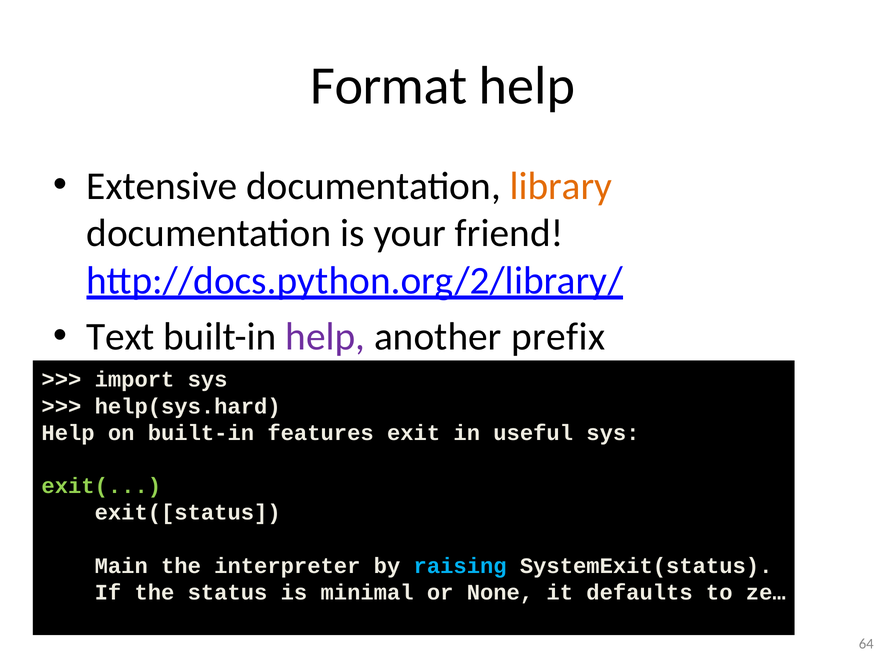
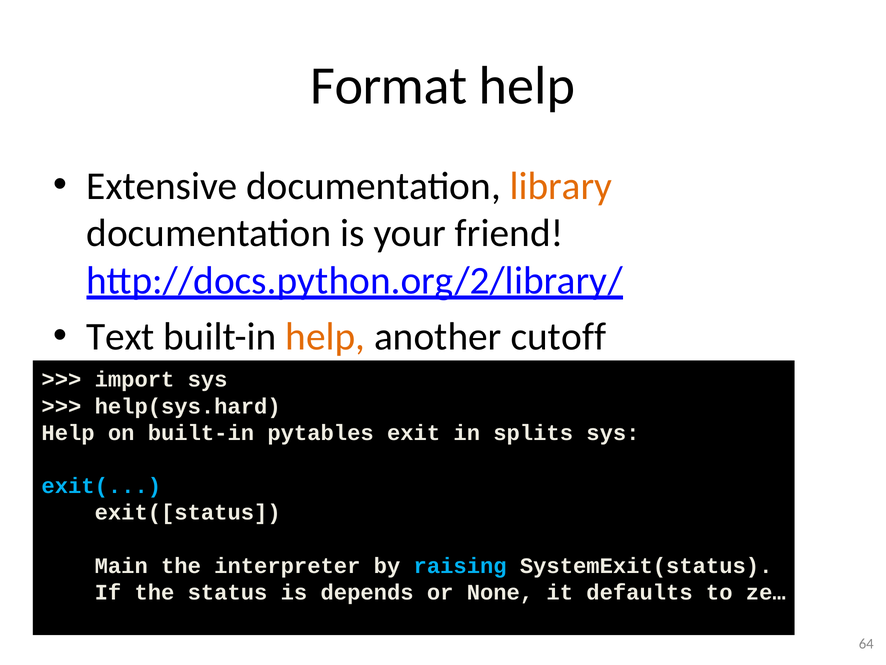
help at (325, 336) colour: purple -> orange
prefix: prefix -> cutoff
features: features -> pytables
useful: useful -> splits
exit( colour: light green -> light blue
minimal: minimal -> depends
